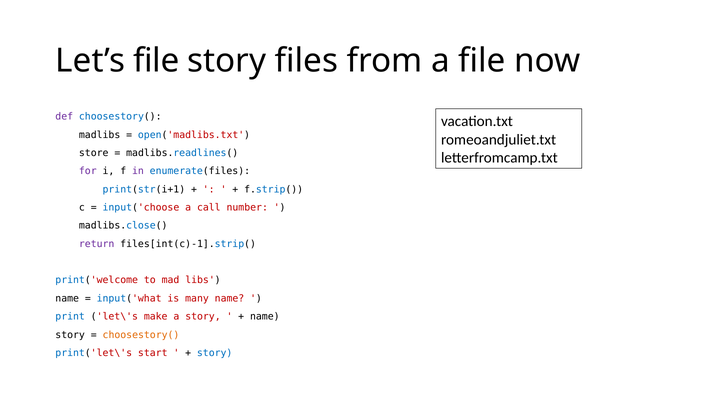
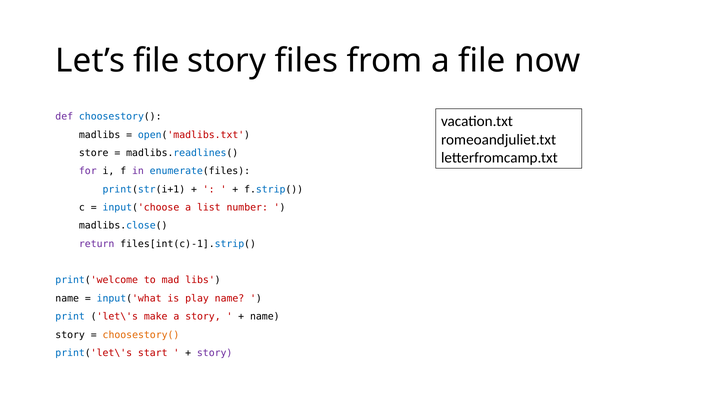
call: call -> list
many: many -> play
story at (215, 353) colour: blue -> purple
